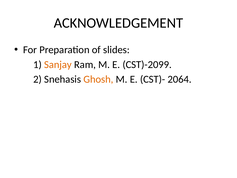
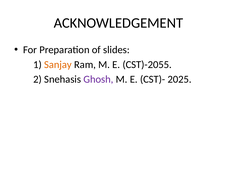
CST)-2099: CST)-2099 -> CST)-2055
Ghosh colour: orange -> purple
2064: 2064 -> 2025
